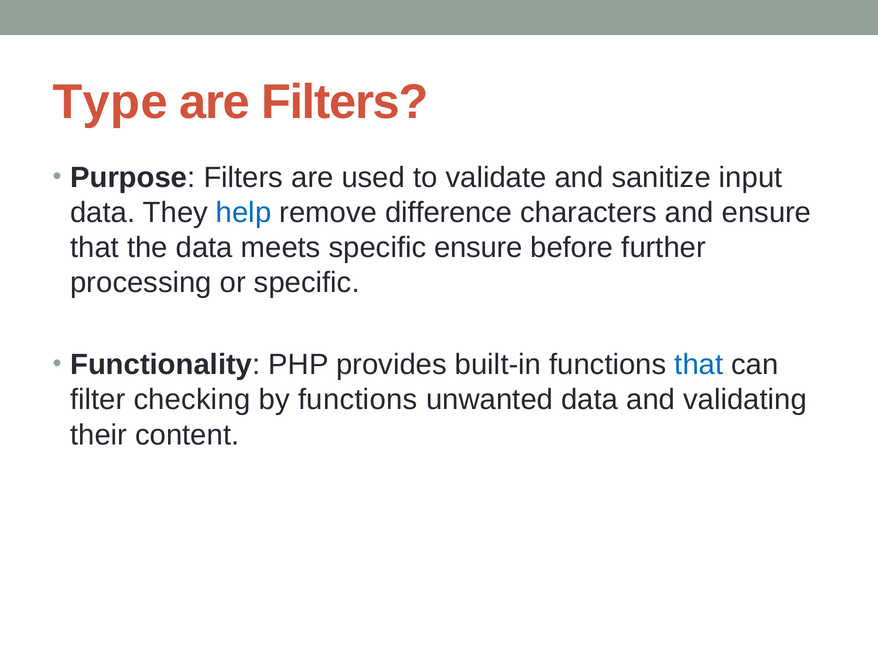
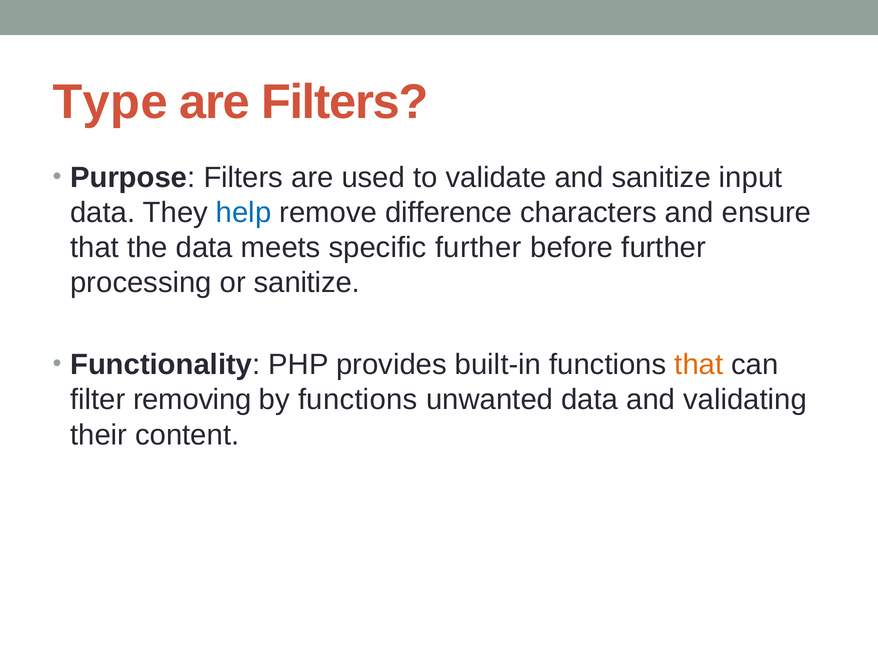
specific ensure: ensure -> further
or specific: specific -> sanitize
that at (699, 365) colour: blue -> orange
checking: checking -> removing
